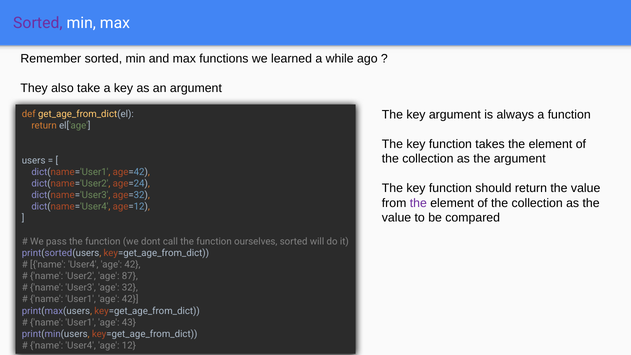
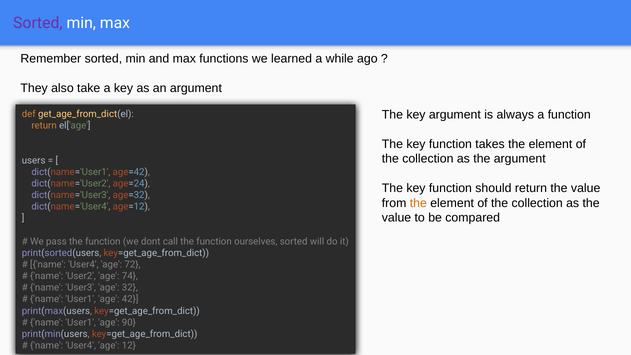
the at (418, 203) colour: purple -> orange
User4 age 42: 42 -> 72
87: 87 -> 74
43: 43 -> 90
